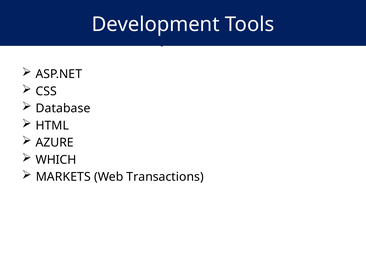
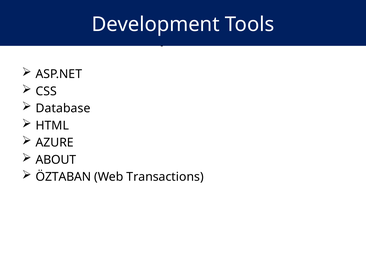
WHICH: WHICH -> ABOUT
MARKETS: MARKETS -> ÖZTABAN
